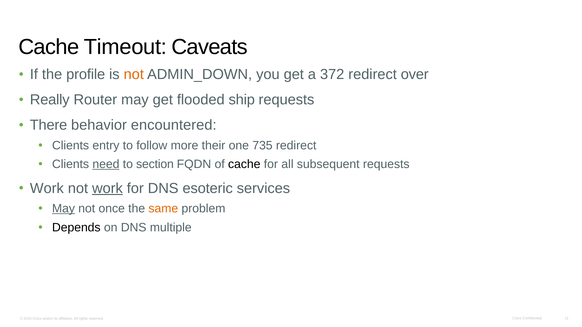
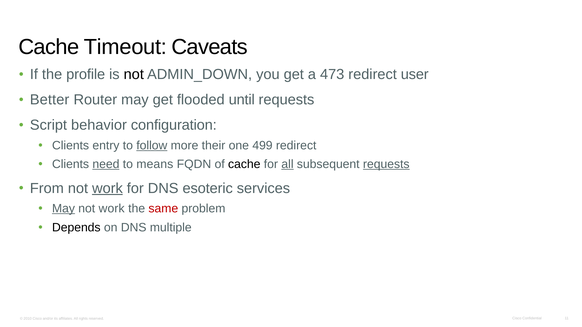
not at (134, 75) colour: orange -> black
372: 372 -> 473
over: over -> user
Really: Really -> Better
ship: ship -> until
There: There -> Script
encountered: encountered -> configuration
follow underline: none -> present
735: 735 -> 499
section: section -> means
all at (287, 164) underline: none -> present
requests at (386, 164) underline: none -> present
Work at (47, 188): Work -> From
once at (112, 209): once -> work
same colour: orange -> red
